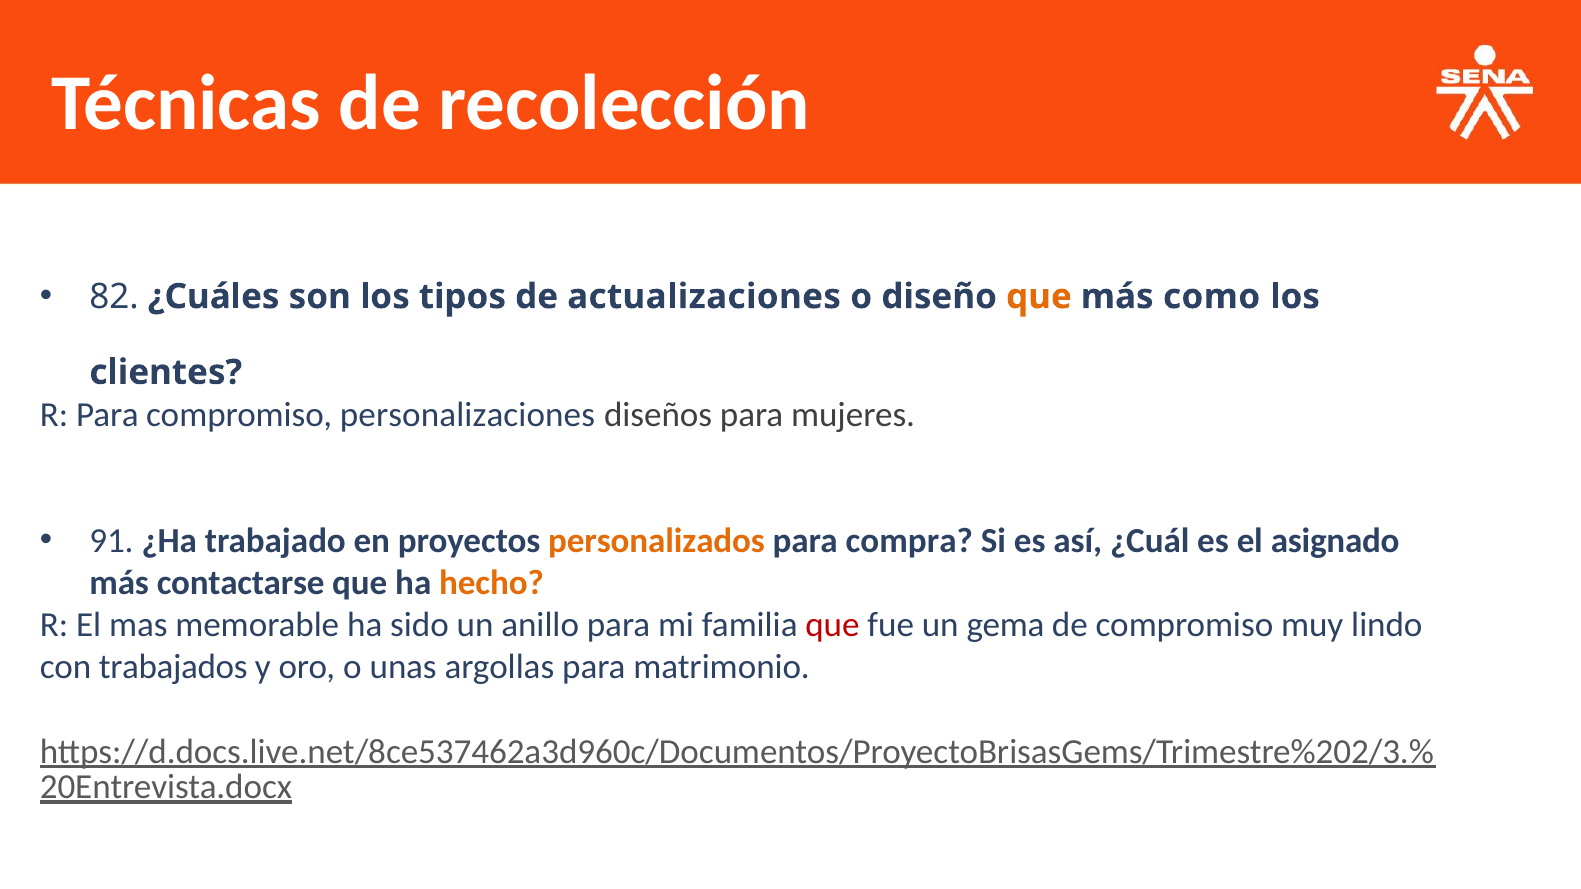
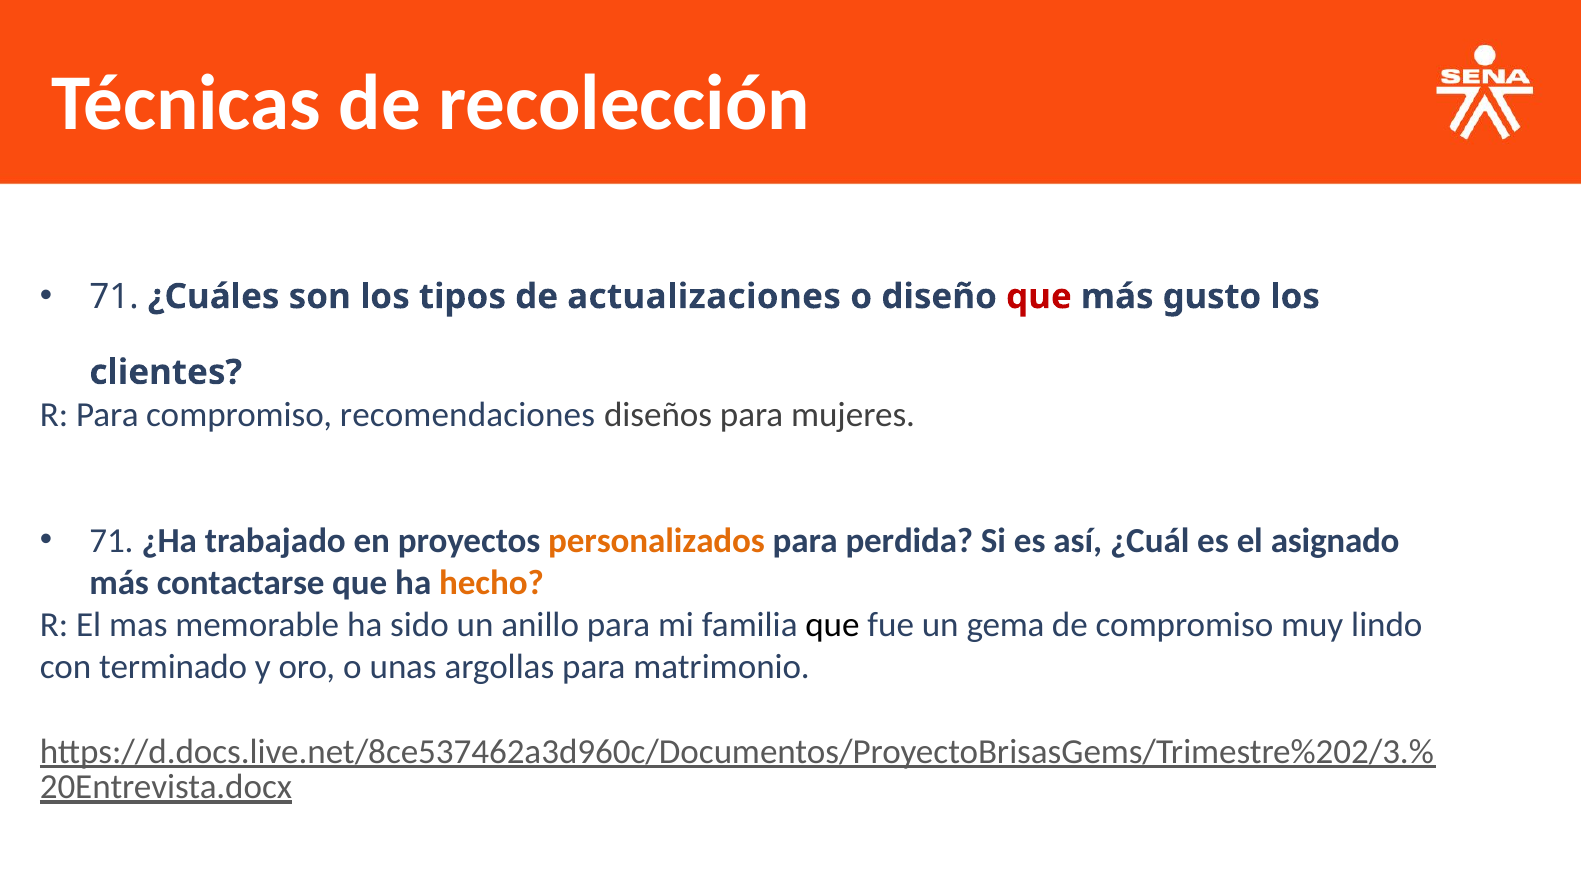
82 at (114, 297): 82 -> 71
que at (1039, 297) colour: orange -> red
como: como -> gusto
personalizaciones: personalizaciones -> recomendaciones
91 at (111, 541): 91 -> 71
compra: compra -> perdida
que at (832, 625) colour: red -> black
trabajados: trabajados -> terminado
